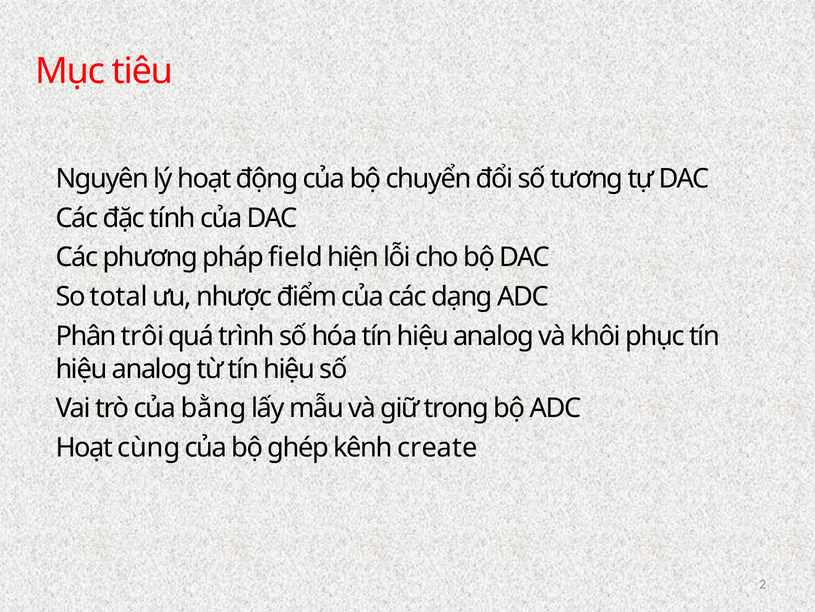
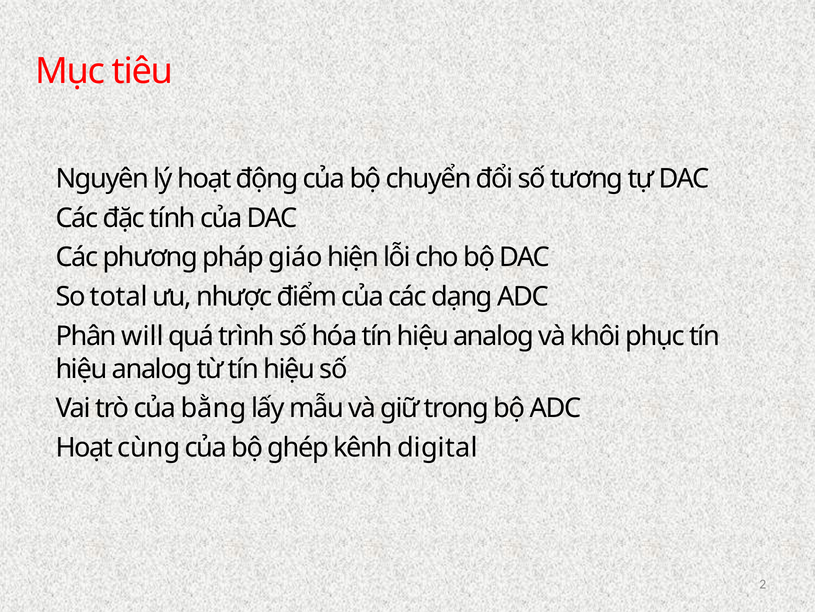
field: field -> giáo
trôi: trôi -> will
create: create -> digital
